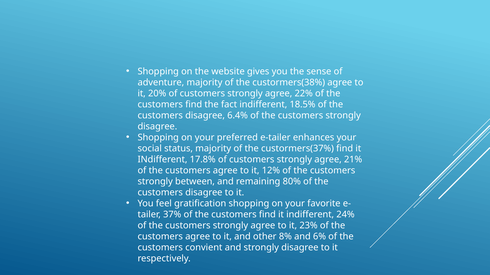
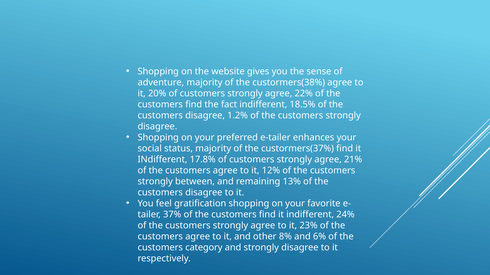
6.4%: 6.4% -> 1.2%
80%: 80% -> 13%
convient: convient -> category
